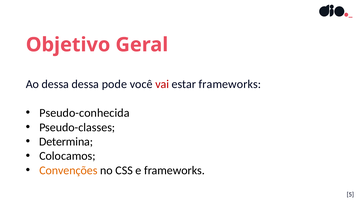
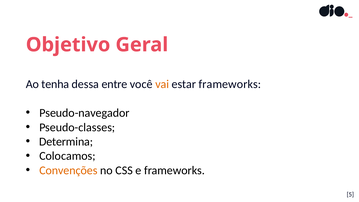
Ao dessa: dessa -> tenha
pode: pode -> entre
vai colour: red -> orange
Pseudo-conhecida: Pseudo-conhecida -> Pseudo-navegador
